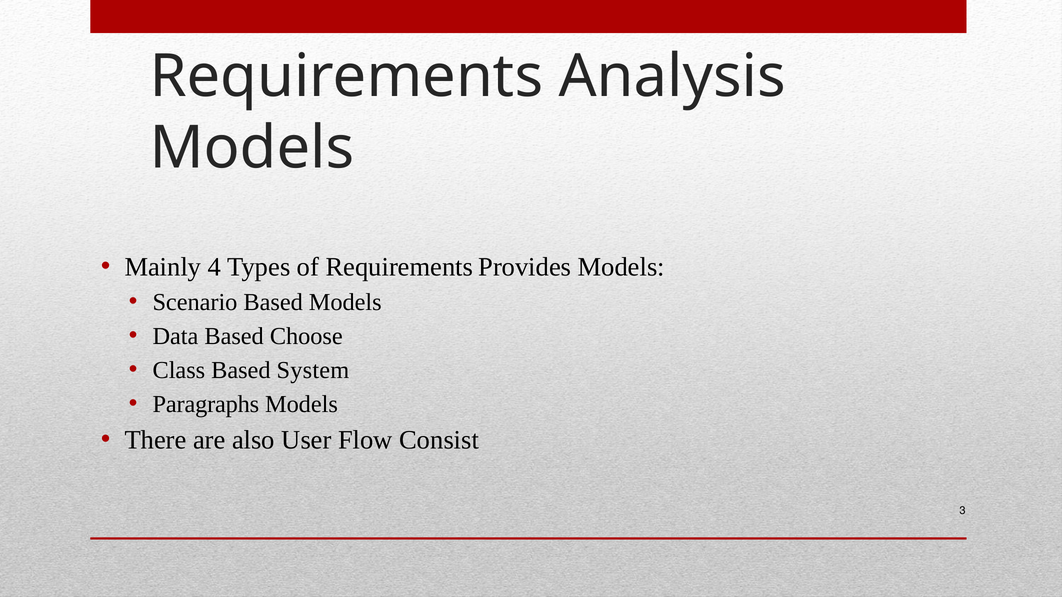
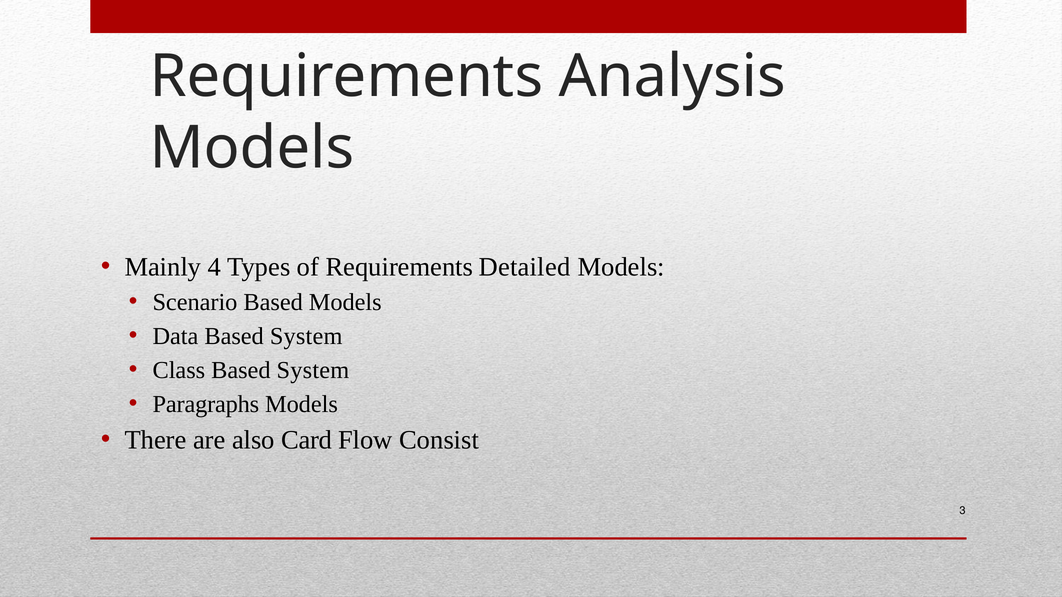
Provides: Provides -> Detailed
Data Based Choose: Choose -> System
User: User -> Card
